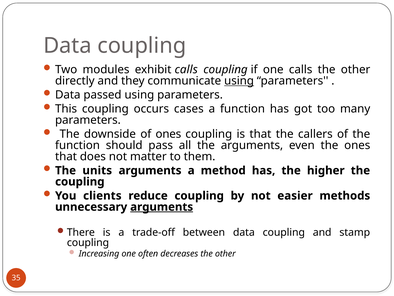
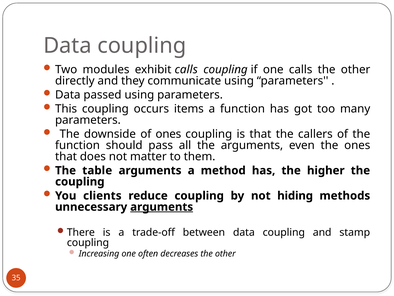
using at (239, 81) underline: present -> none
cases: cases -> items
units: units -> table
easier: easier -> hiding
